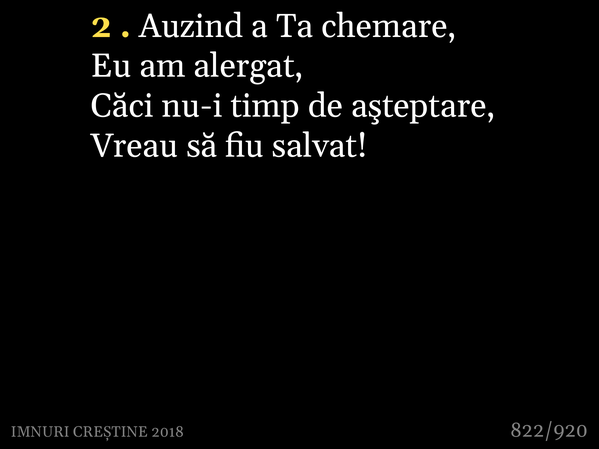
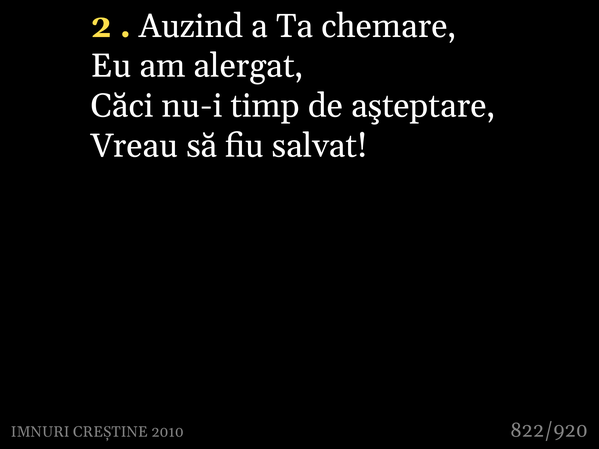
2018: 2018 -> 2010
